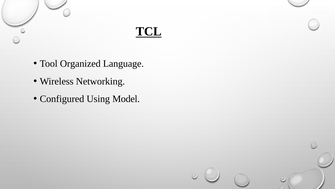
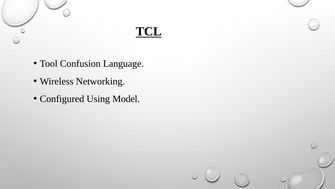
Organized: Organized -> Confusion
